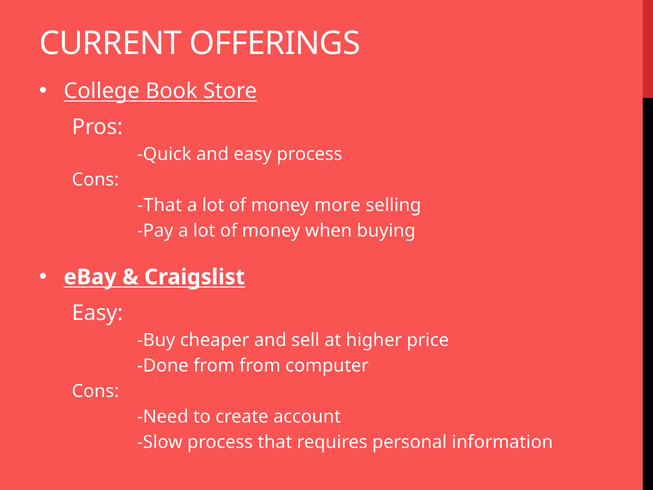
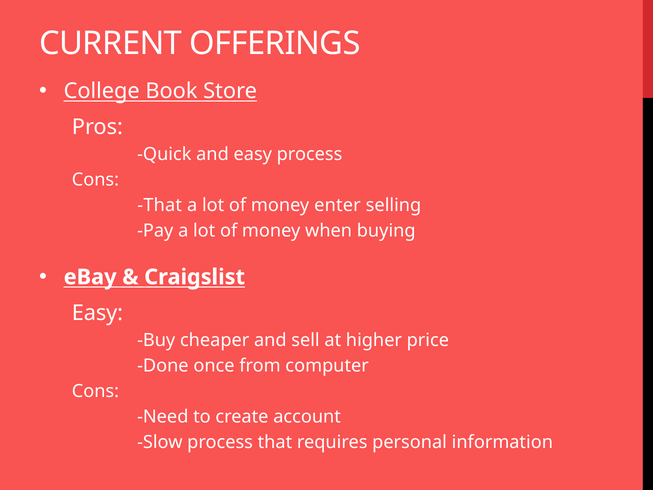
more: more -> enter
Done from: from -> once
